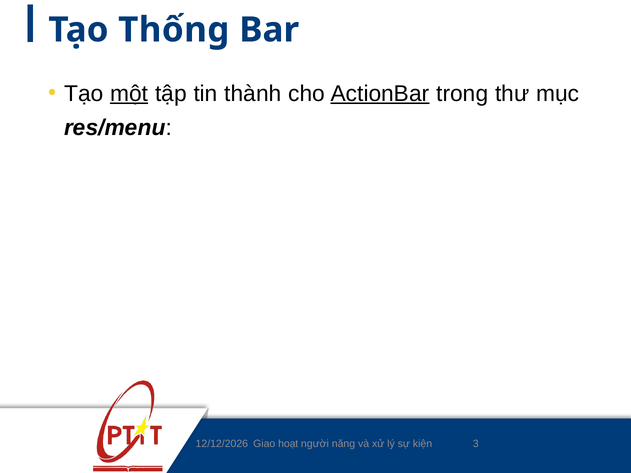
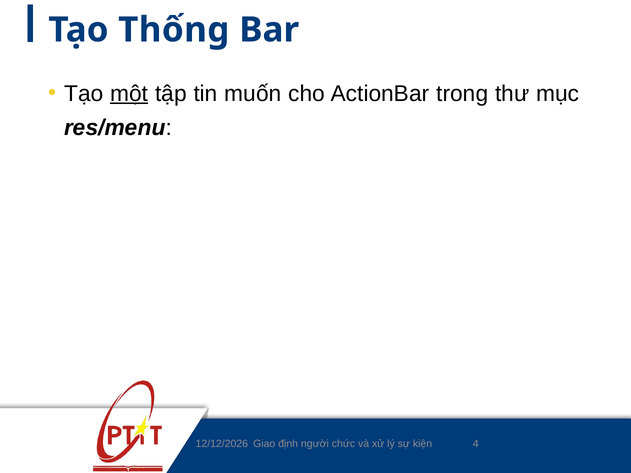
thành: thành -> muốn
ActionBar underline: present -> none
hoạt: hoạt -> định
năng: năng -> chức
3: 3 -> 4
